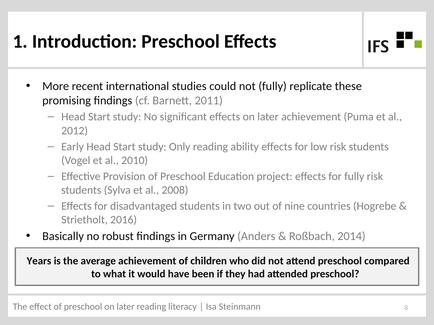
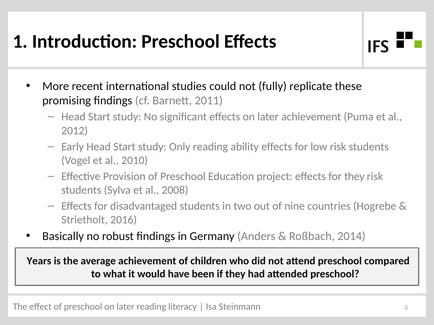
for fully: fully -> they
